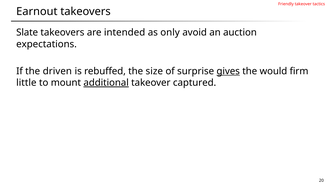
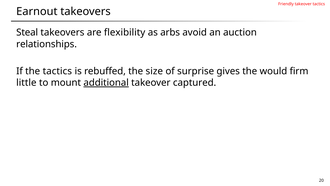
Slate: Slate -> Steal
intended: intended -> flexibility
only: only -> arbs
expectations: expectations -> relationships
the driven: driven -> tactics
gives underline: present -> none
